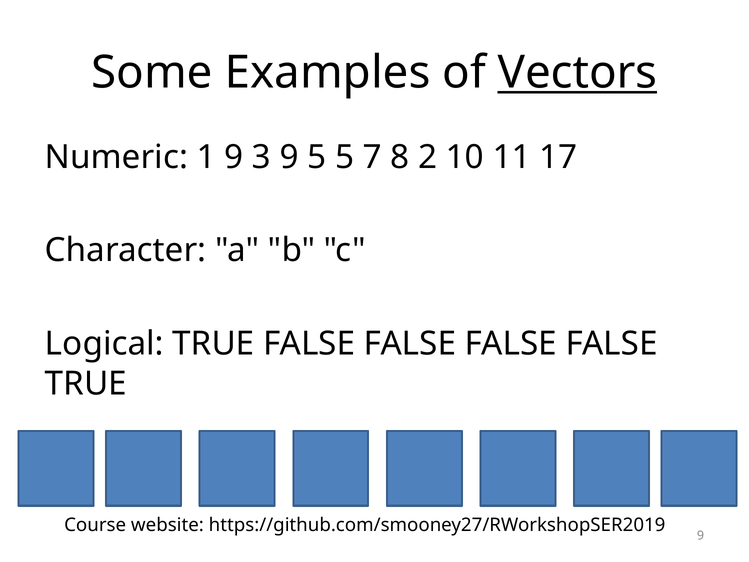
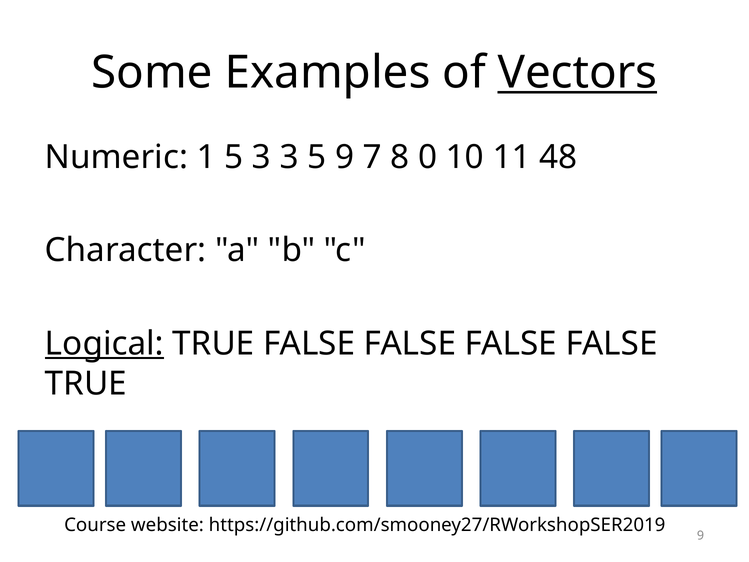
1 9: 9 -> 5
3 9: 9 -> 3
5 5: 5 -> 9
2: 2 -> 0
17: 17 -> 48
Logical underline: none -> present
